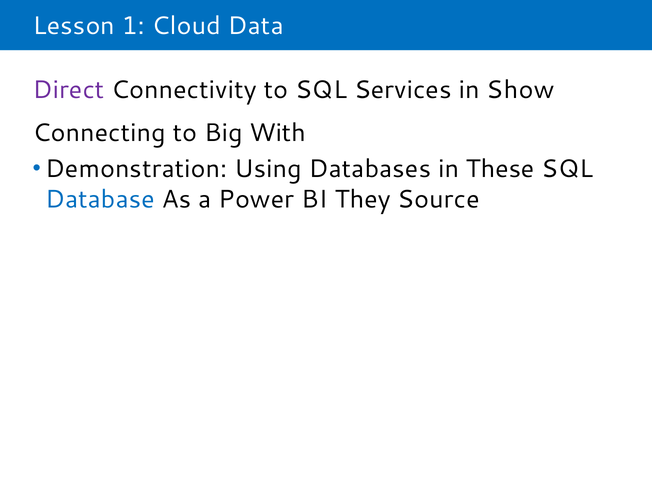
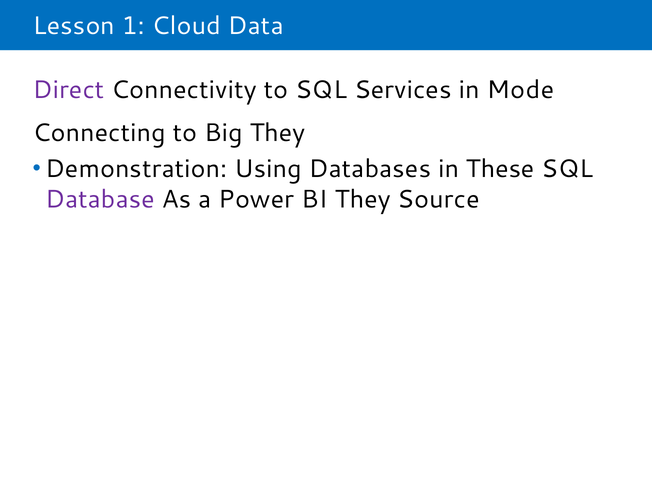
Show: Show -> Mode
Big With: With -> They
Database colour: blue -> purple
